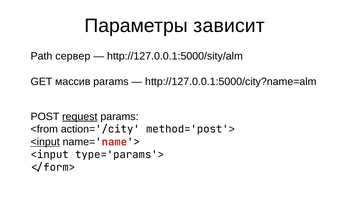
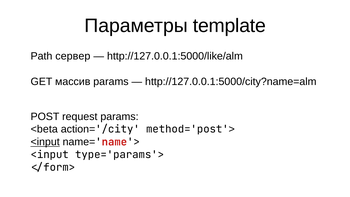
зависит: зависит -> template
http://127.0.0.1:5000/sity/alm: http://127.0.0.1:5000/sity/alm -> http://127.0.0.1:5000/like/alm
request underline: present -> none
<from: <from -> <beta
